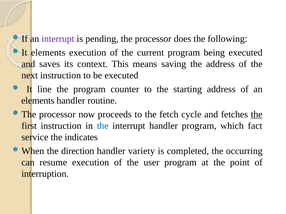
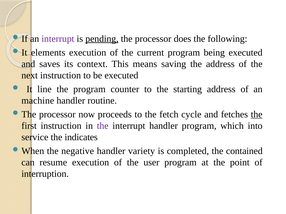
pending underline: none -> present
elements at (38, 101): elements -> machine
the at (103, 126) colour: blue -> purple
fact: fact -> into
direction: direction -> negative
occurring: occurring -> contained
